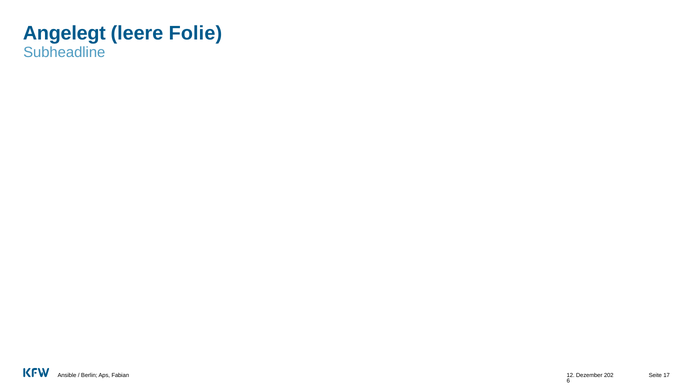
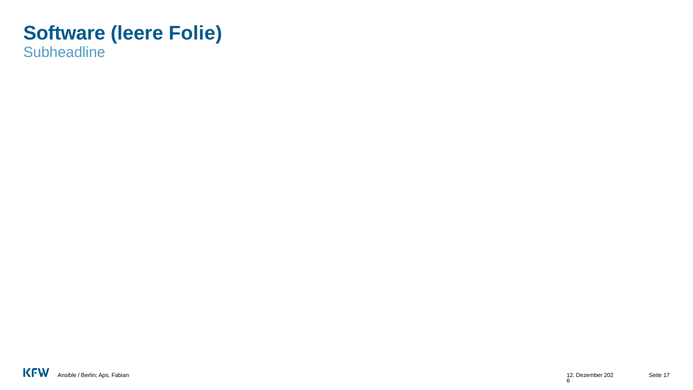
Angelegt: Angelegt -> Software
